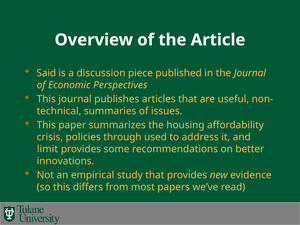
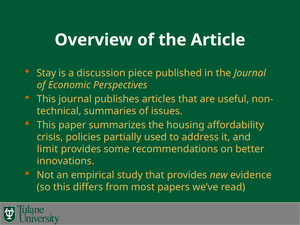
Said: Said -> Stay
through: through -> partially
